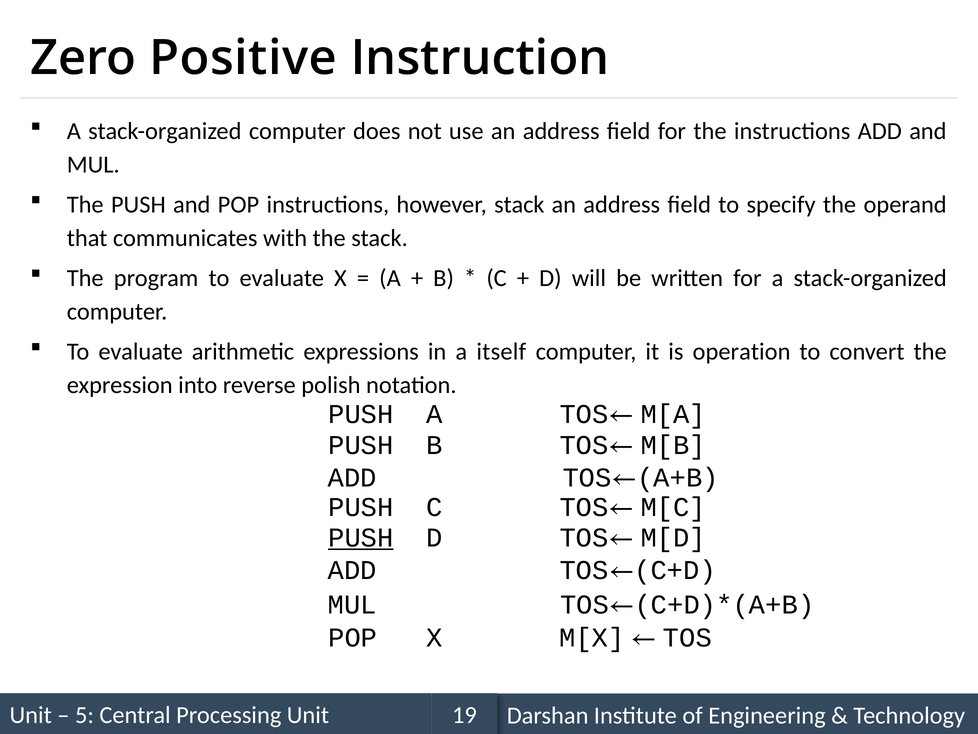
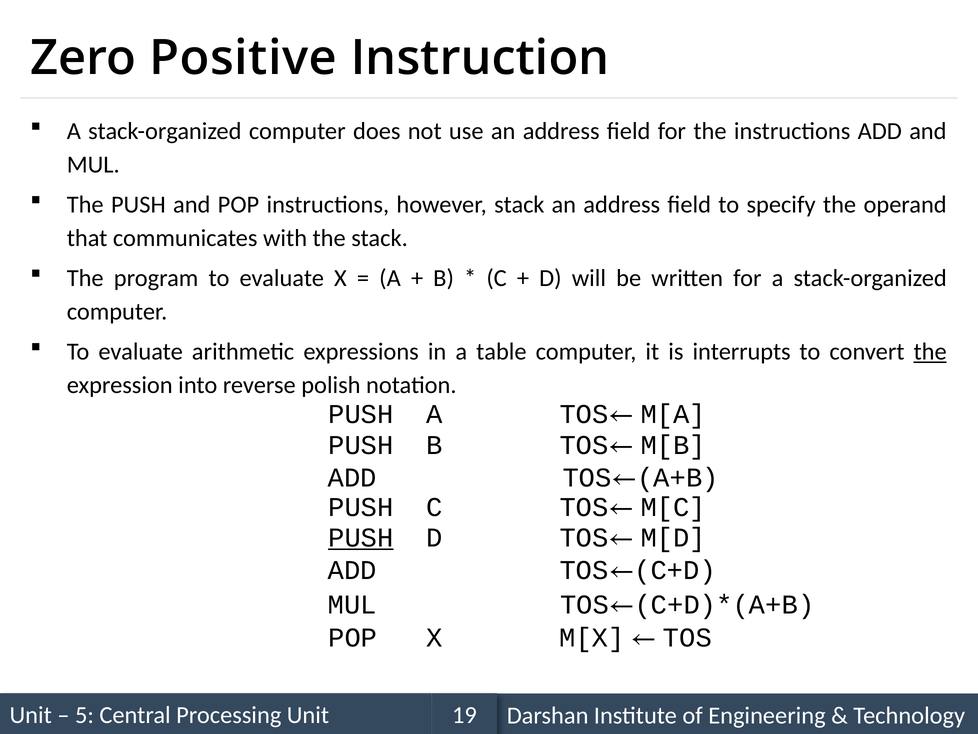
itself: itself -> table
operation: operation -> interrupts
the at (930, 351) underline: none -> present
